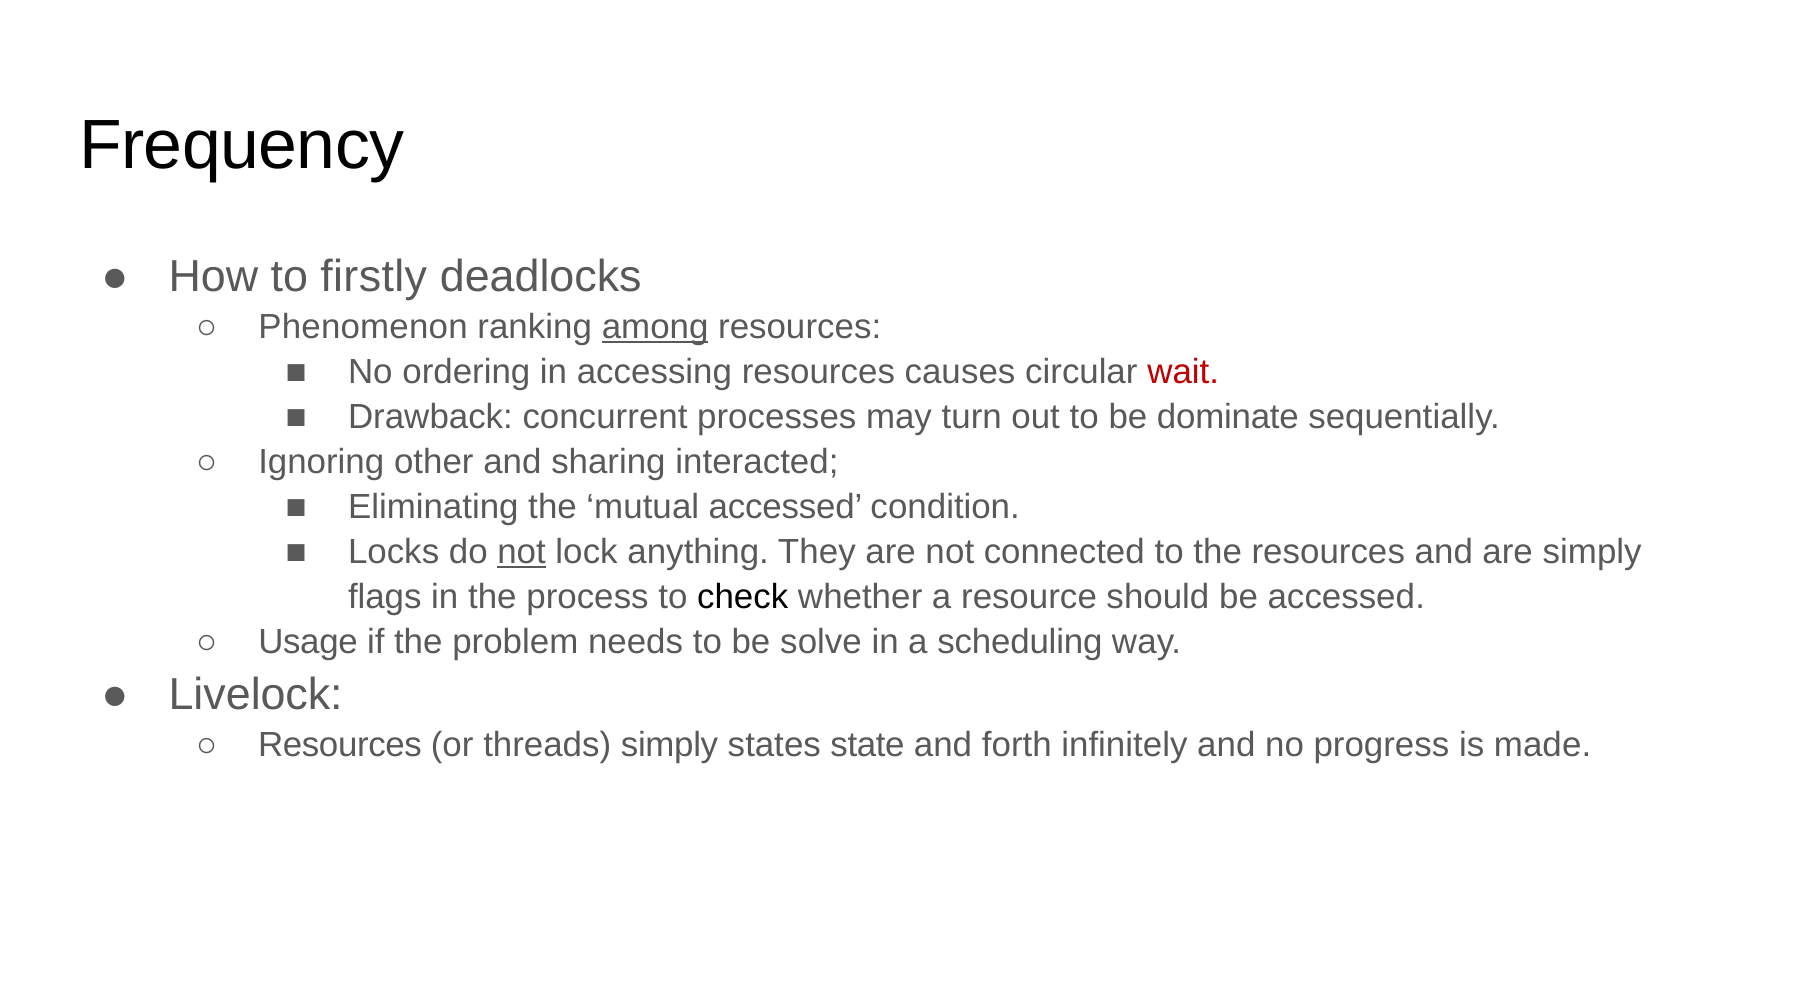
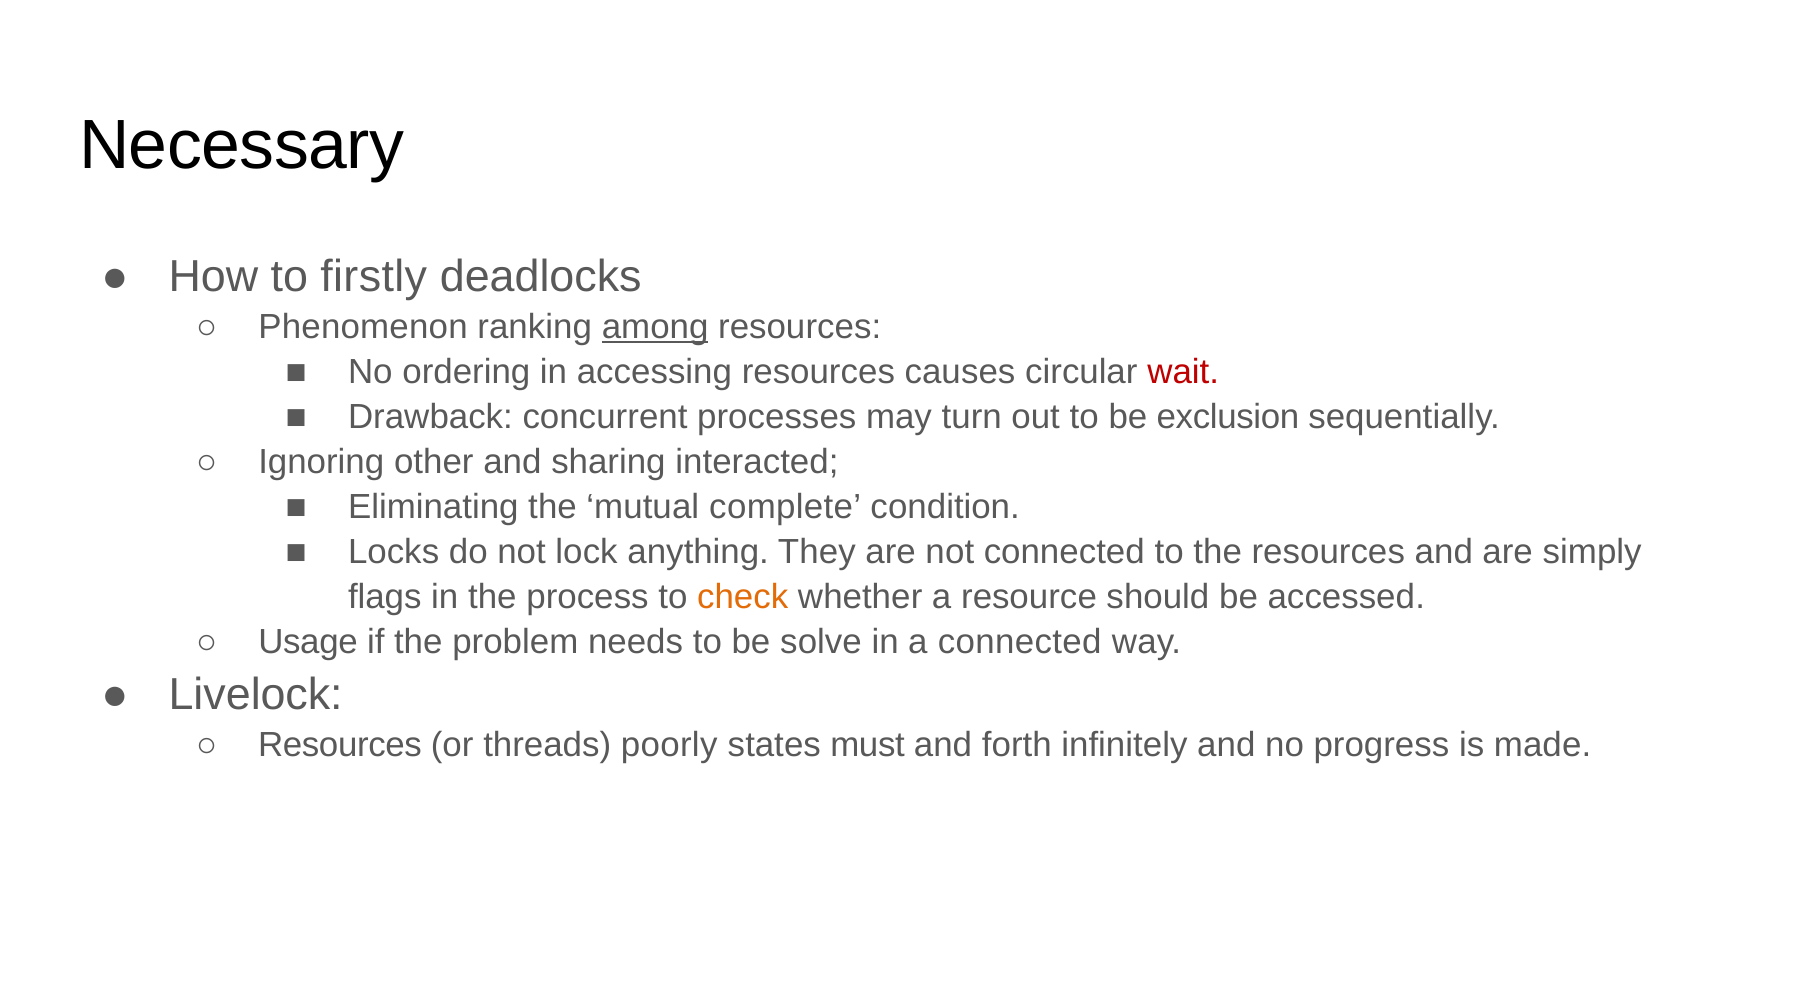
Frequency: Frequency -> Necessary
dominate: dominate -> exclusion
mutual accessed: accessed -> complete
not at (521, 553) underline: present -> none
check colour: black -> orange
a scheduling: scheduling -> connected
threads simply: simply -> poorly
state: state -> must
